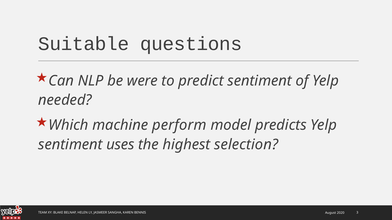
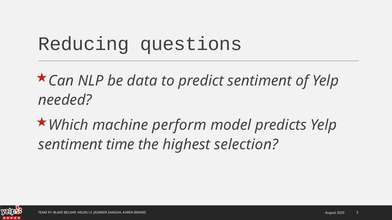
Suitable: Suitable -> Reducing
were: were -> data
uses: uses -> time
